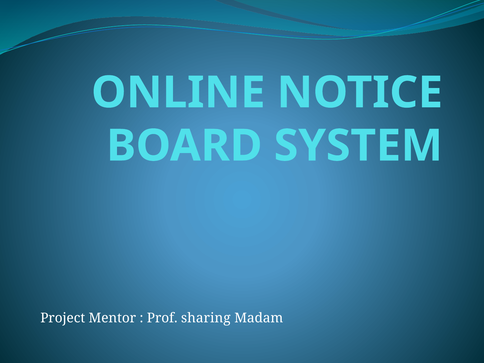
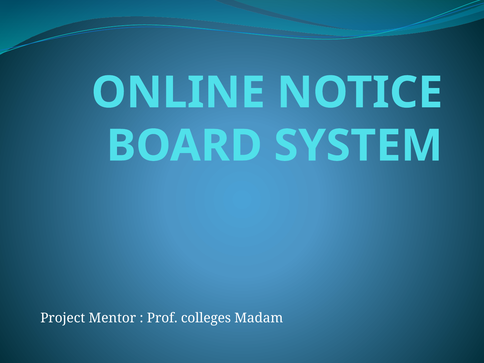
sharing: sharing -> colleges
